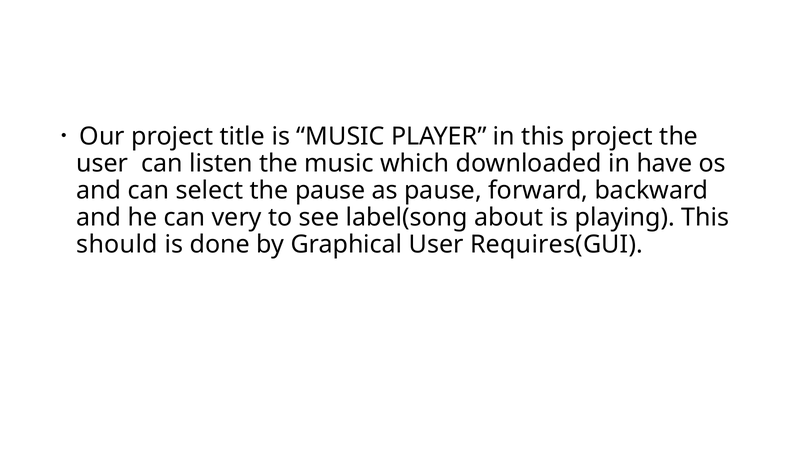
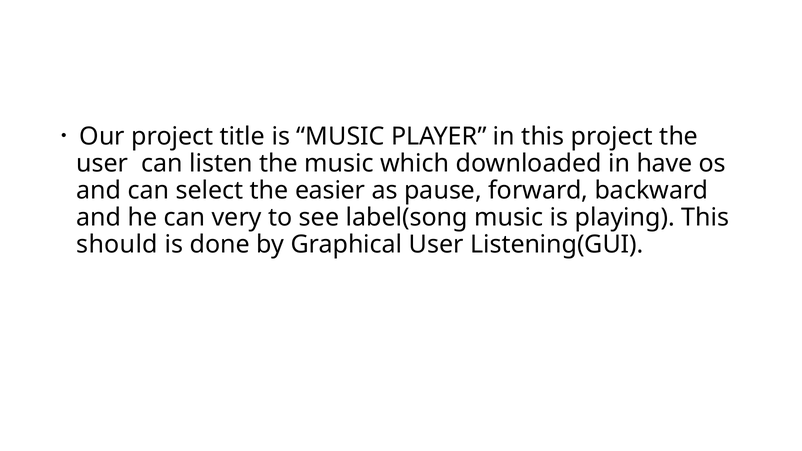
the pause: pause -> easier
label(song about: about -> music
Requires(GUI: Requires(GUI -> Listening(GUI
